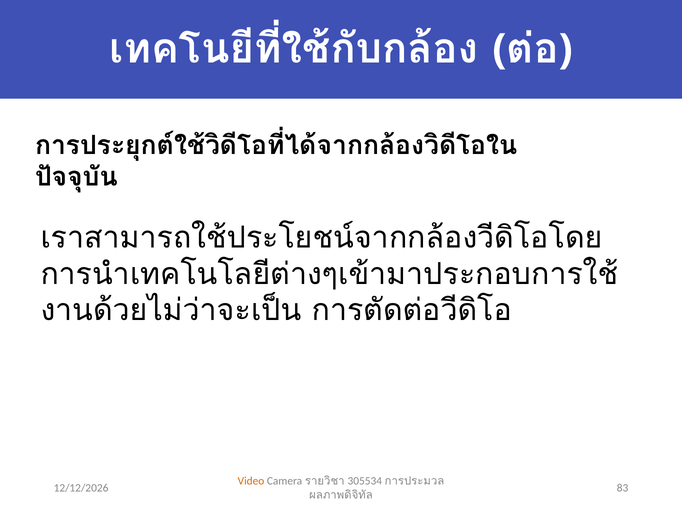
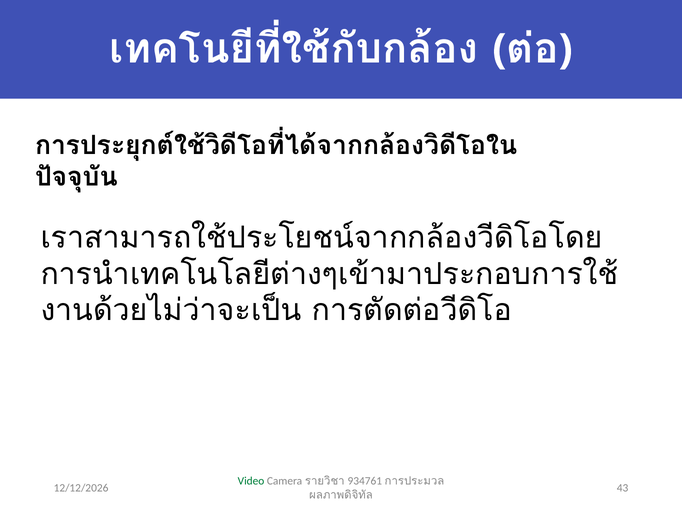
Video colour: orange -> green
305534: 305534 -> 934761
83: 83 -> 43
